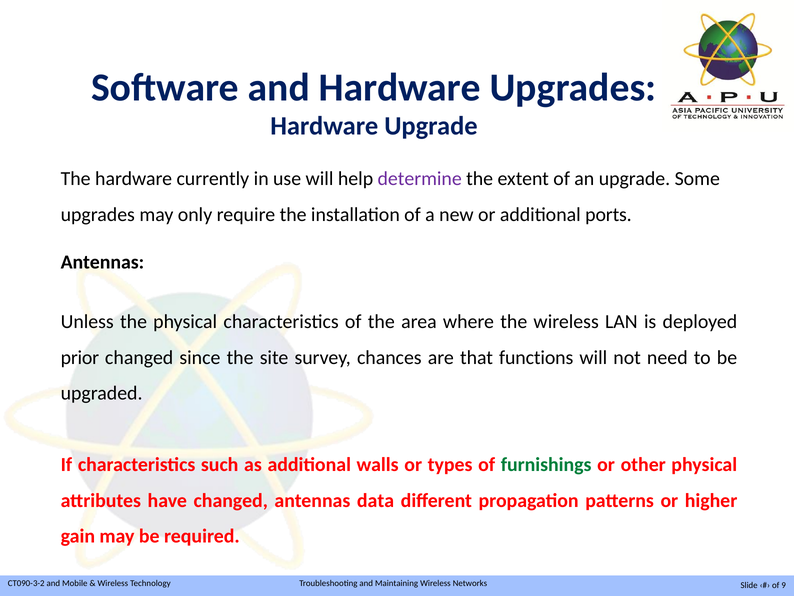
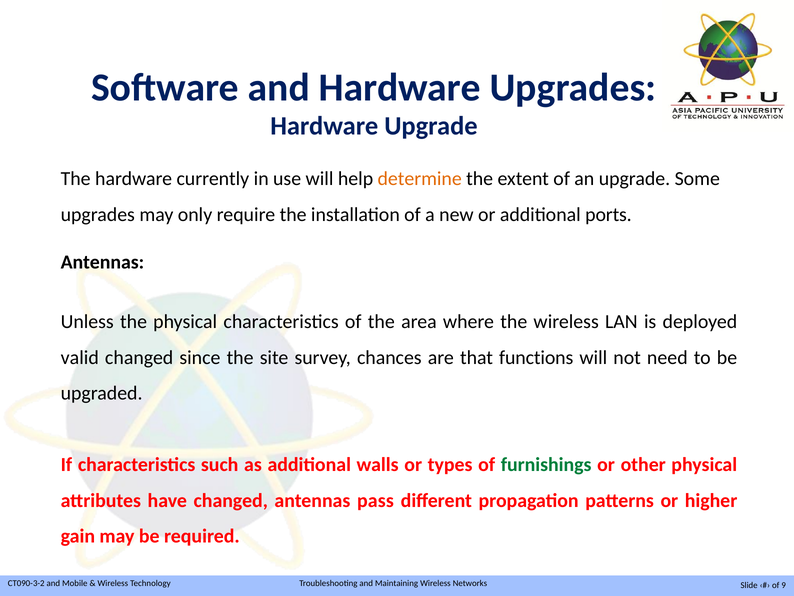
determine colour: purple -> orange
prior: prior -> valid
data: data -> pass
